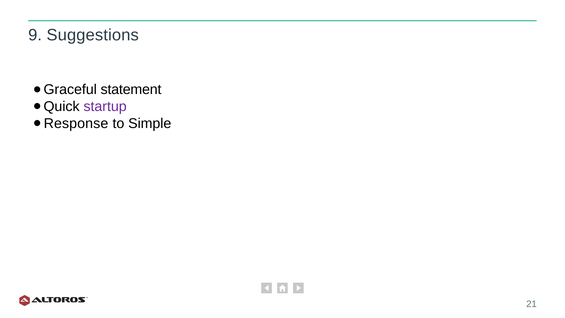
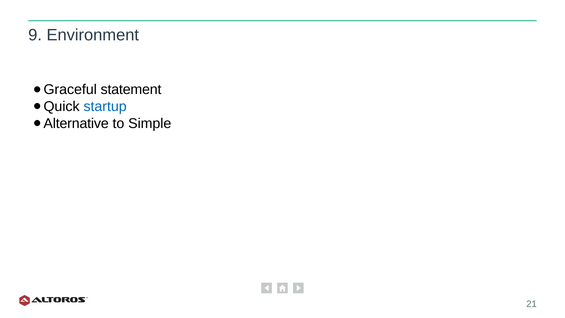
Suggestions: Suggestions -> Environment
startup colour: purple -> blue
Response: Response -> Alternative
